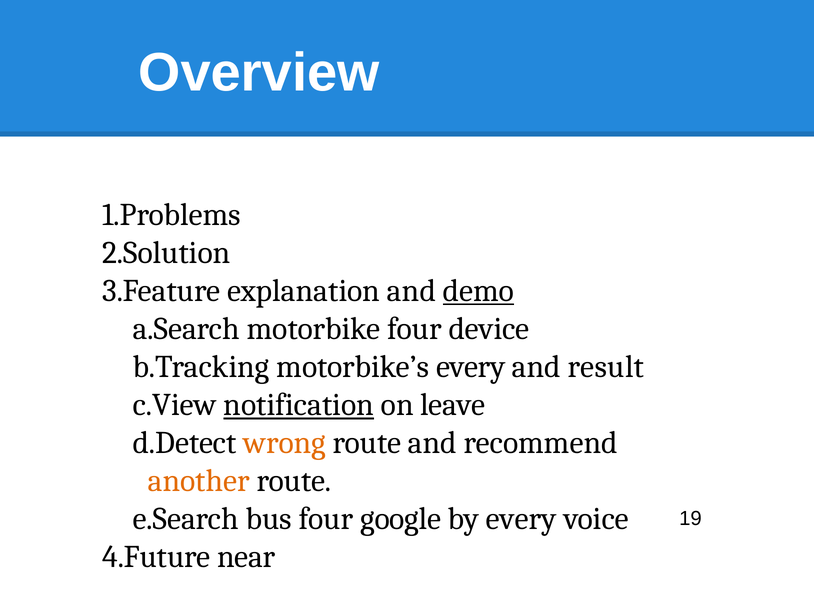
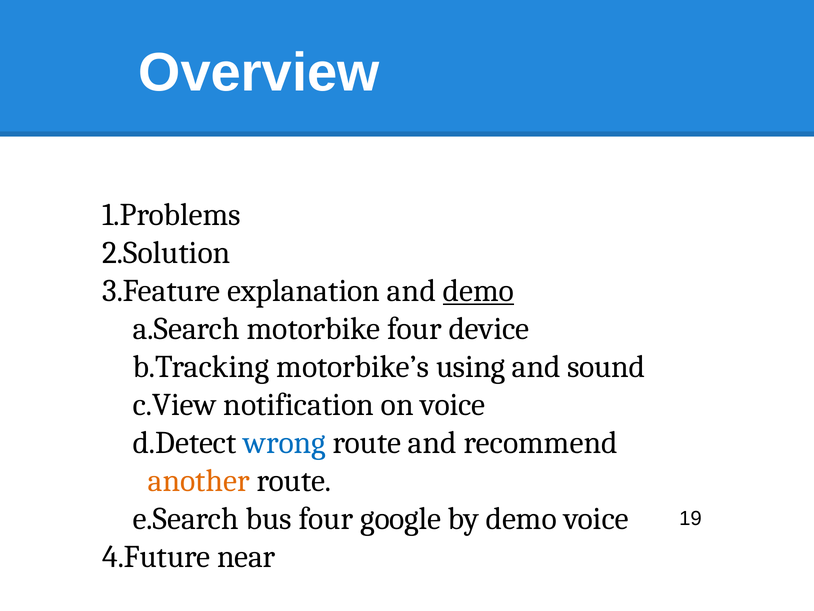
motorbike’s every: every -> using
result: result -> sound
notification underline: present -> none
on leave: leave -> voice
wrong colour: orange -> blue
by every: every -> demo
